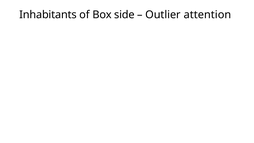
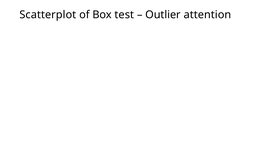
Inhabitants: Inhabitants -> Scatterplot
side: side -> test
